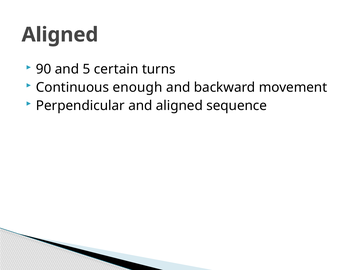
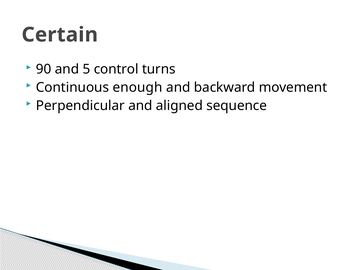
Aligned at (60, 35): Aligned -> Certain
certain: certain -> control
